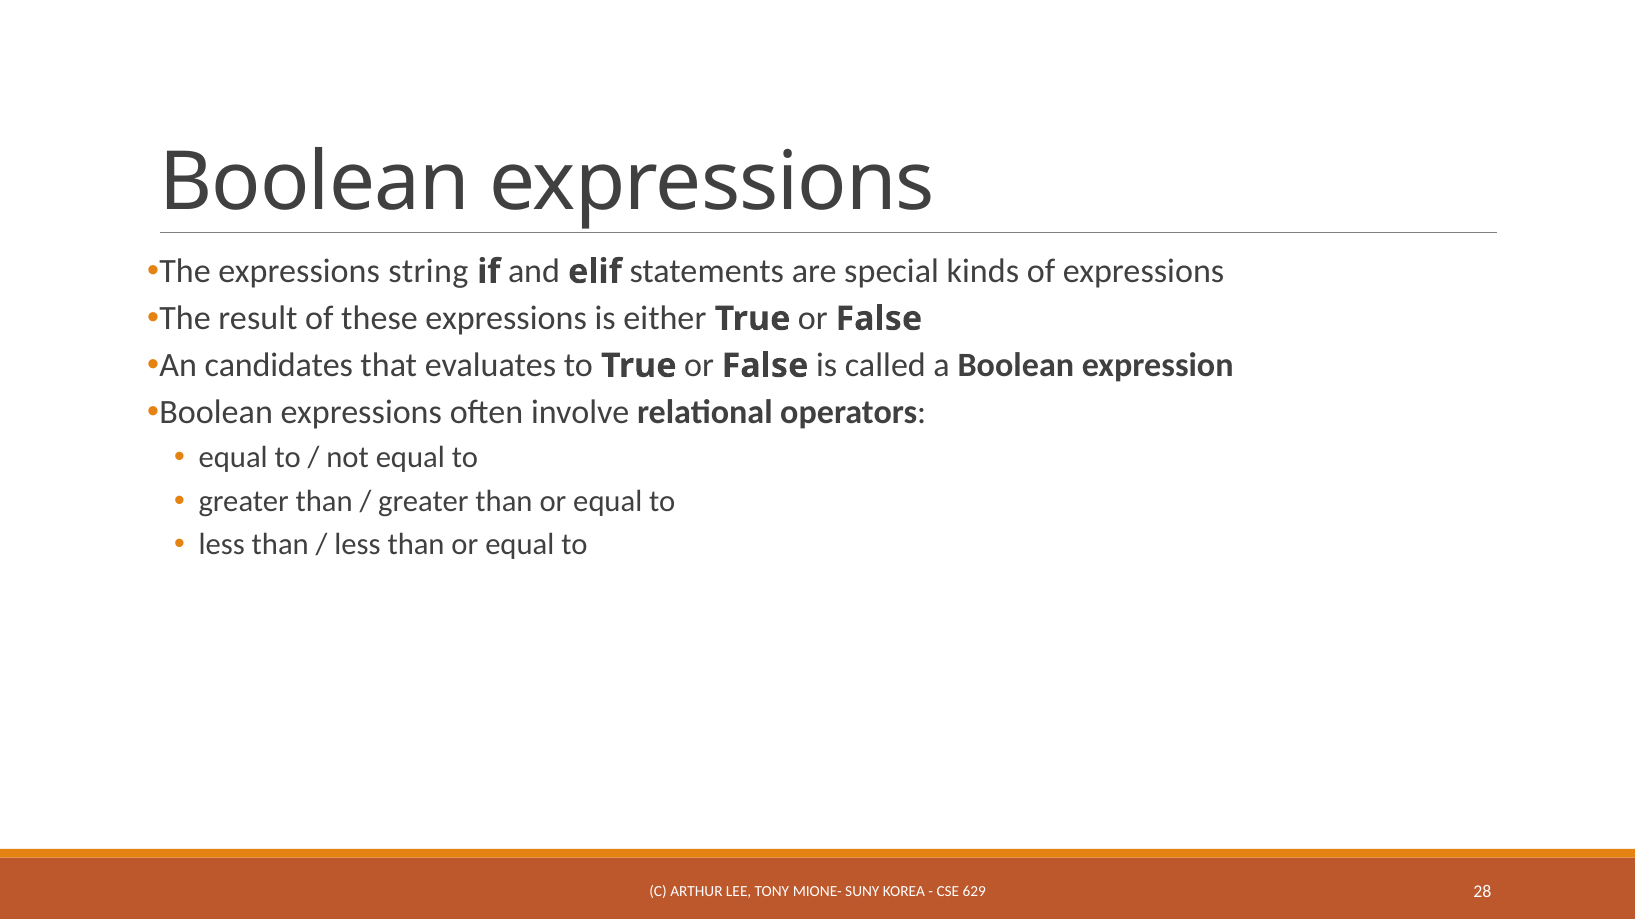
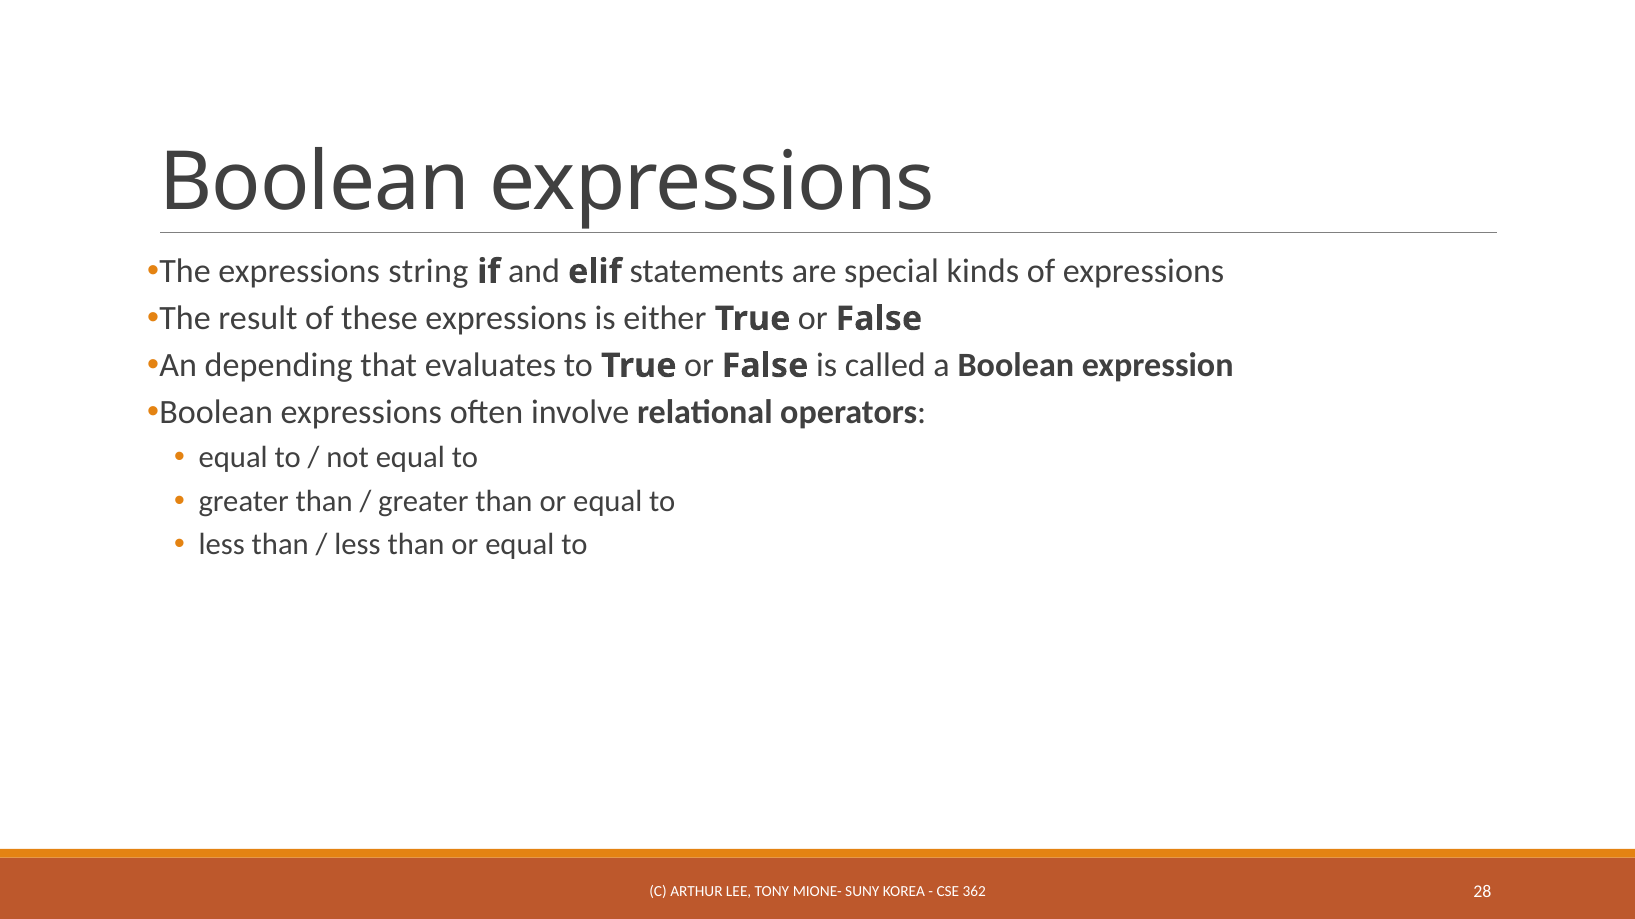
candidates: candidates -> depending
629: 629 -> 362
